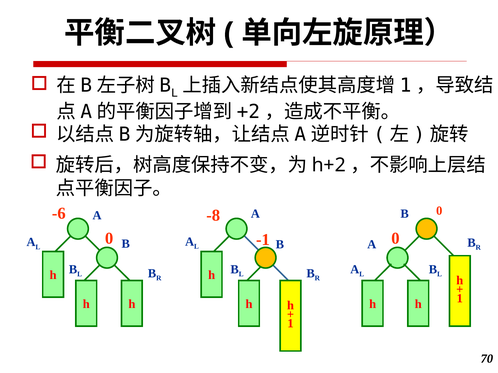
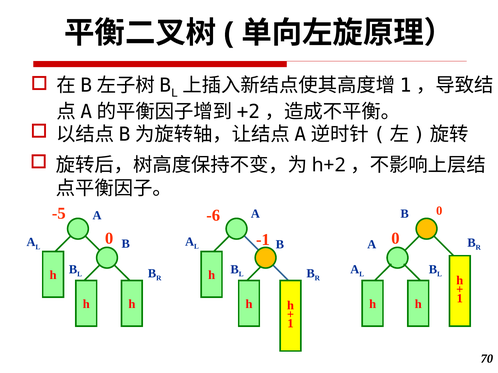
-6: -6 -> -5
-8: -8 -> -6
